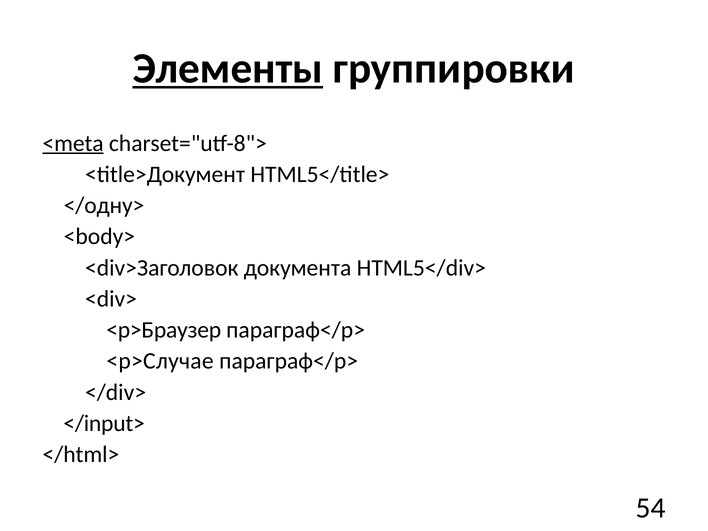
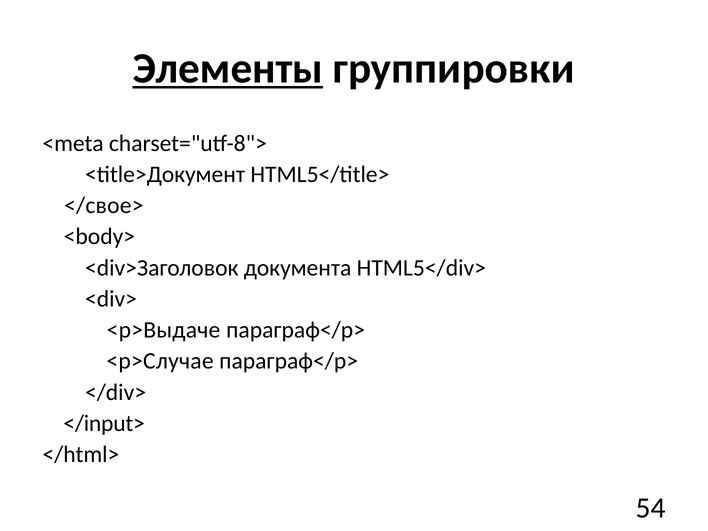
<meta underline: present -> none
</одну>: </одну> -> </свое>
<p>Браузер: <p>Браузер -> <p>Выдаче
